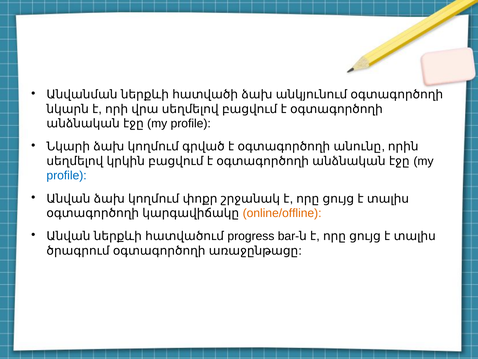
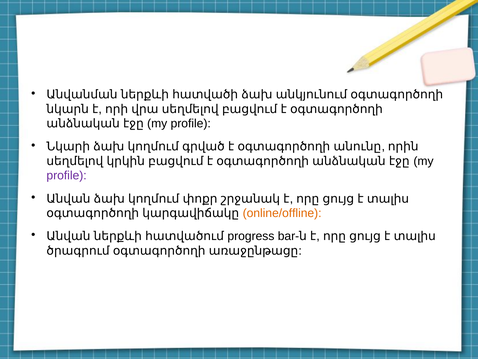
profile at (67, 175) colour: blue -> purple
